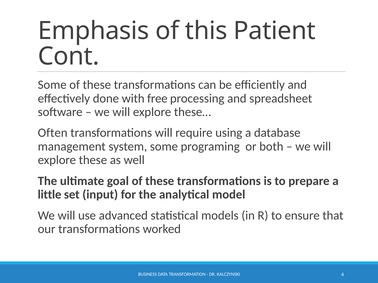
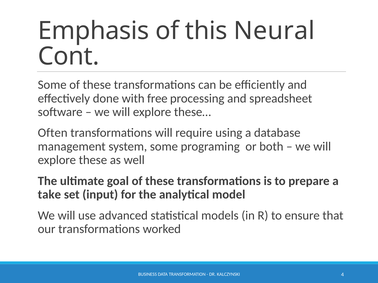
Patient: Patient -> Neural
little: little -> take
